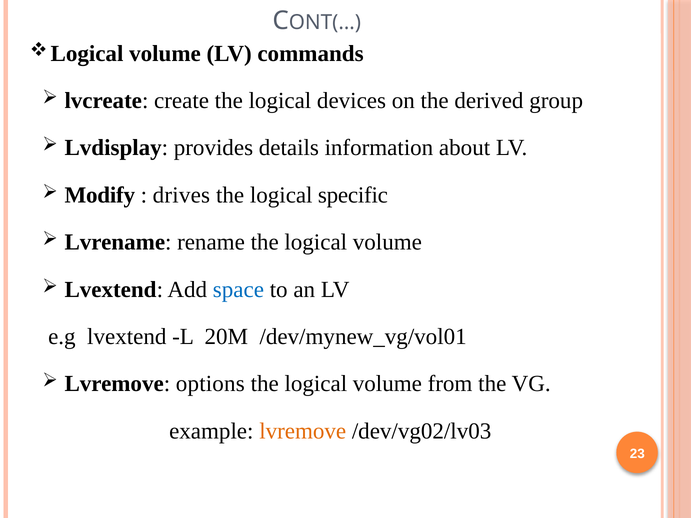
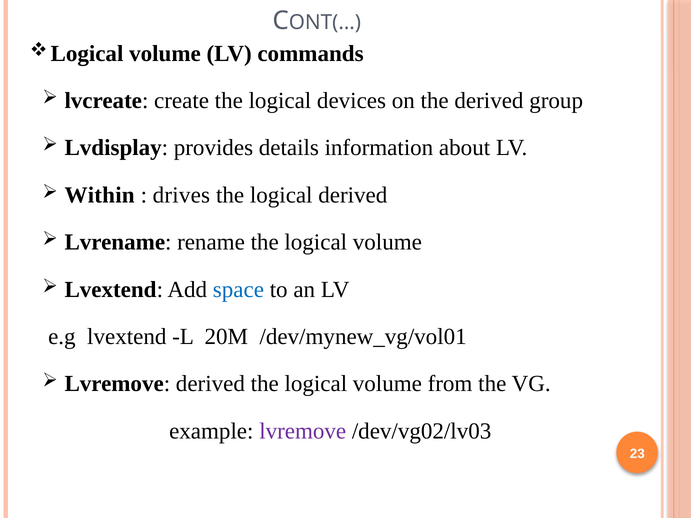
Modify: Modify -> Within
logical specific: specific -> derived
Lvremove options: options -> derived
lvremove at (303, 431) colour: orange -> purple
